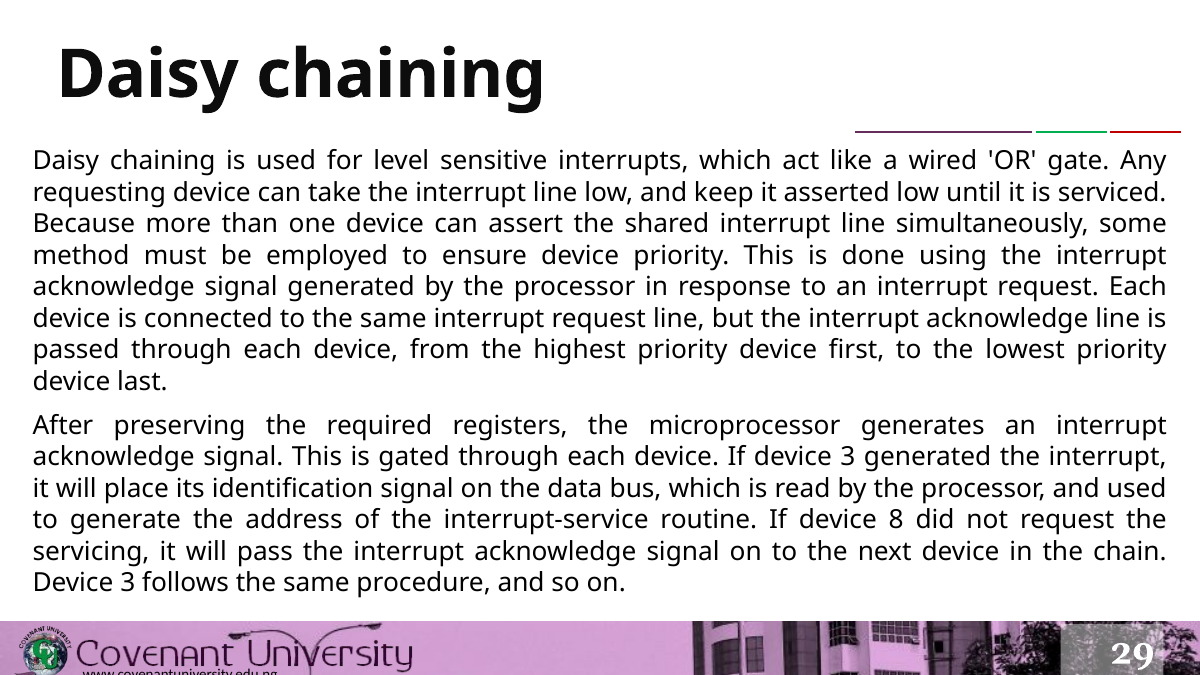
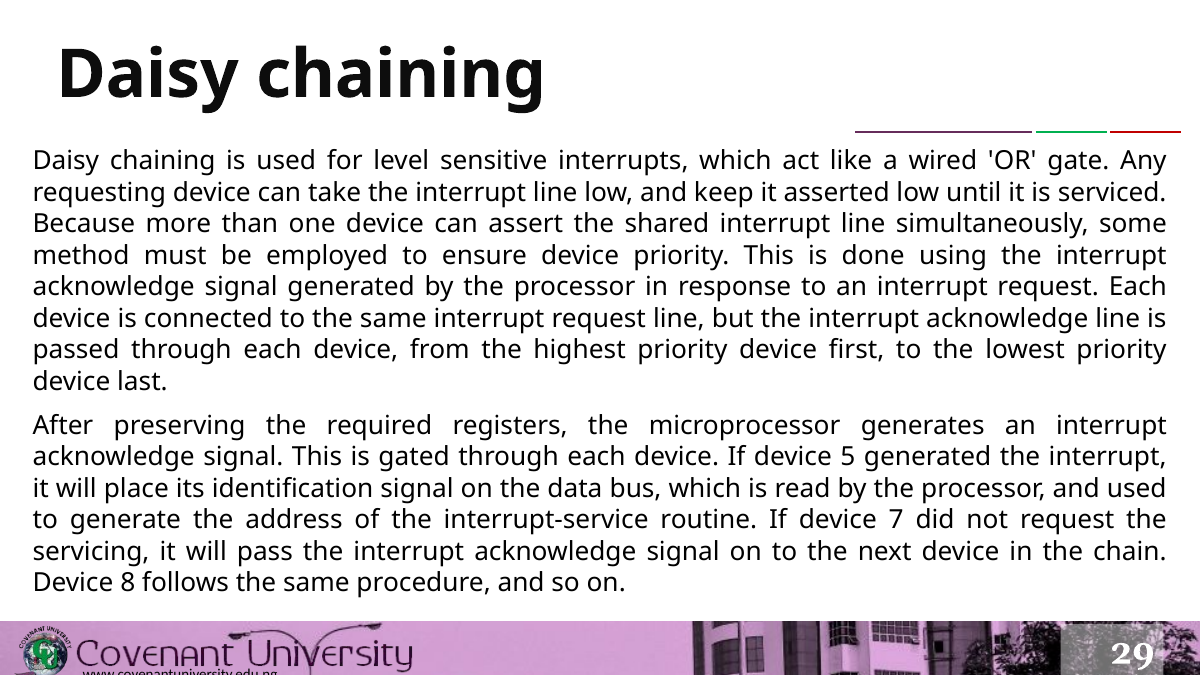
If device 3: 3 -> 5
8: 8 -> 7
3 at (128, 583): 3 -> 8
